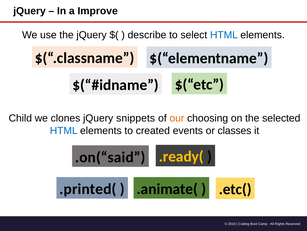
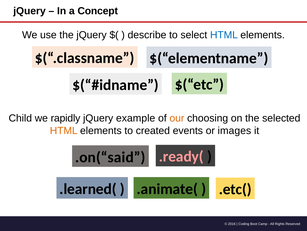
Improve: Improve -> Concept
clones: clones -> rapidly
snippets: snippets -> example
HTML at (64, 130) colour: blue -> orange
classes: classes -> images
.ready( colour: yellow -> pink
.printed(: .printed( -> .learned(
